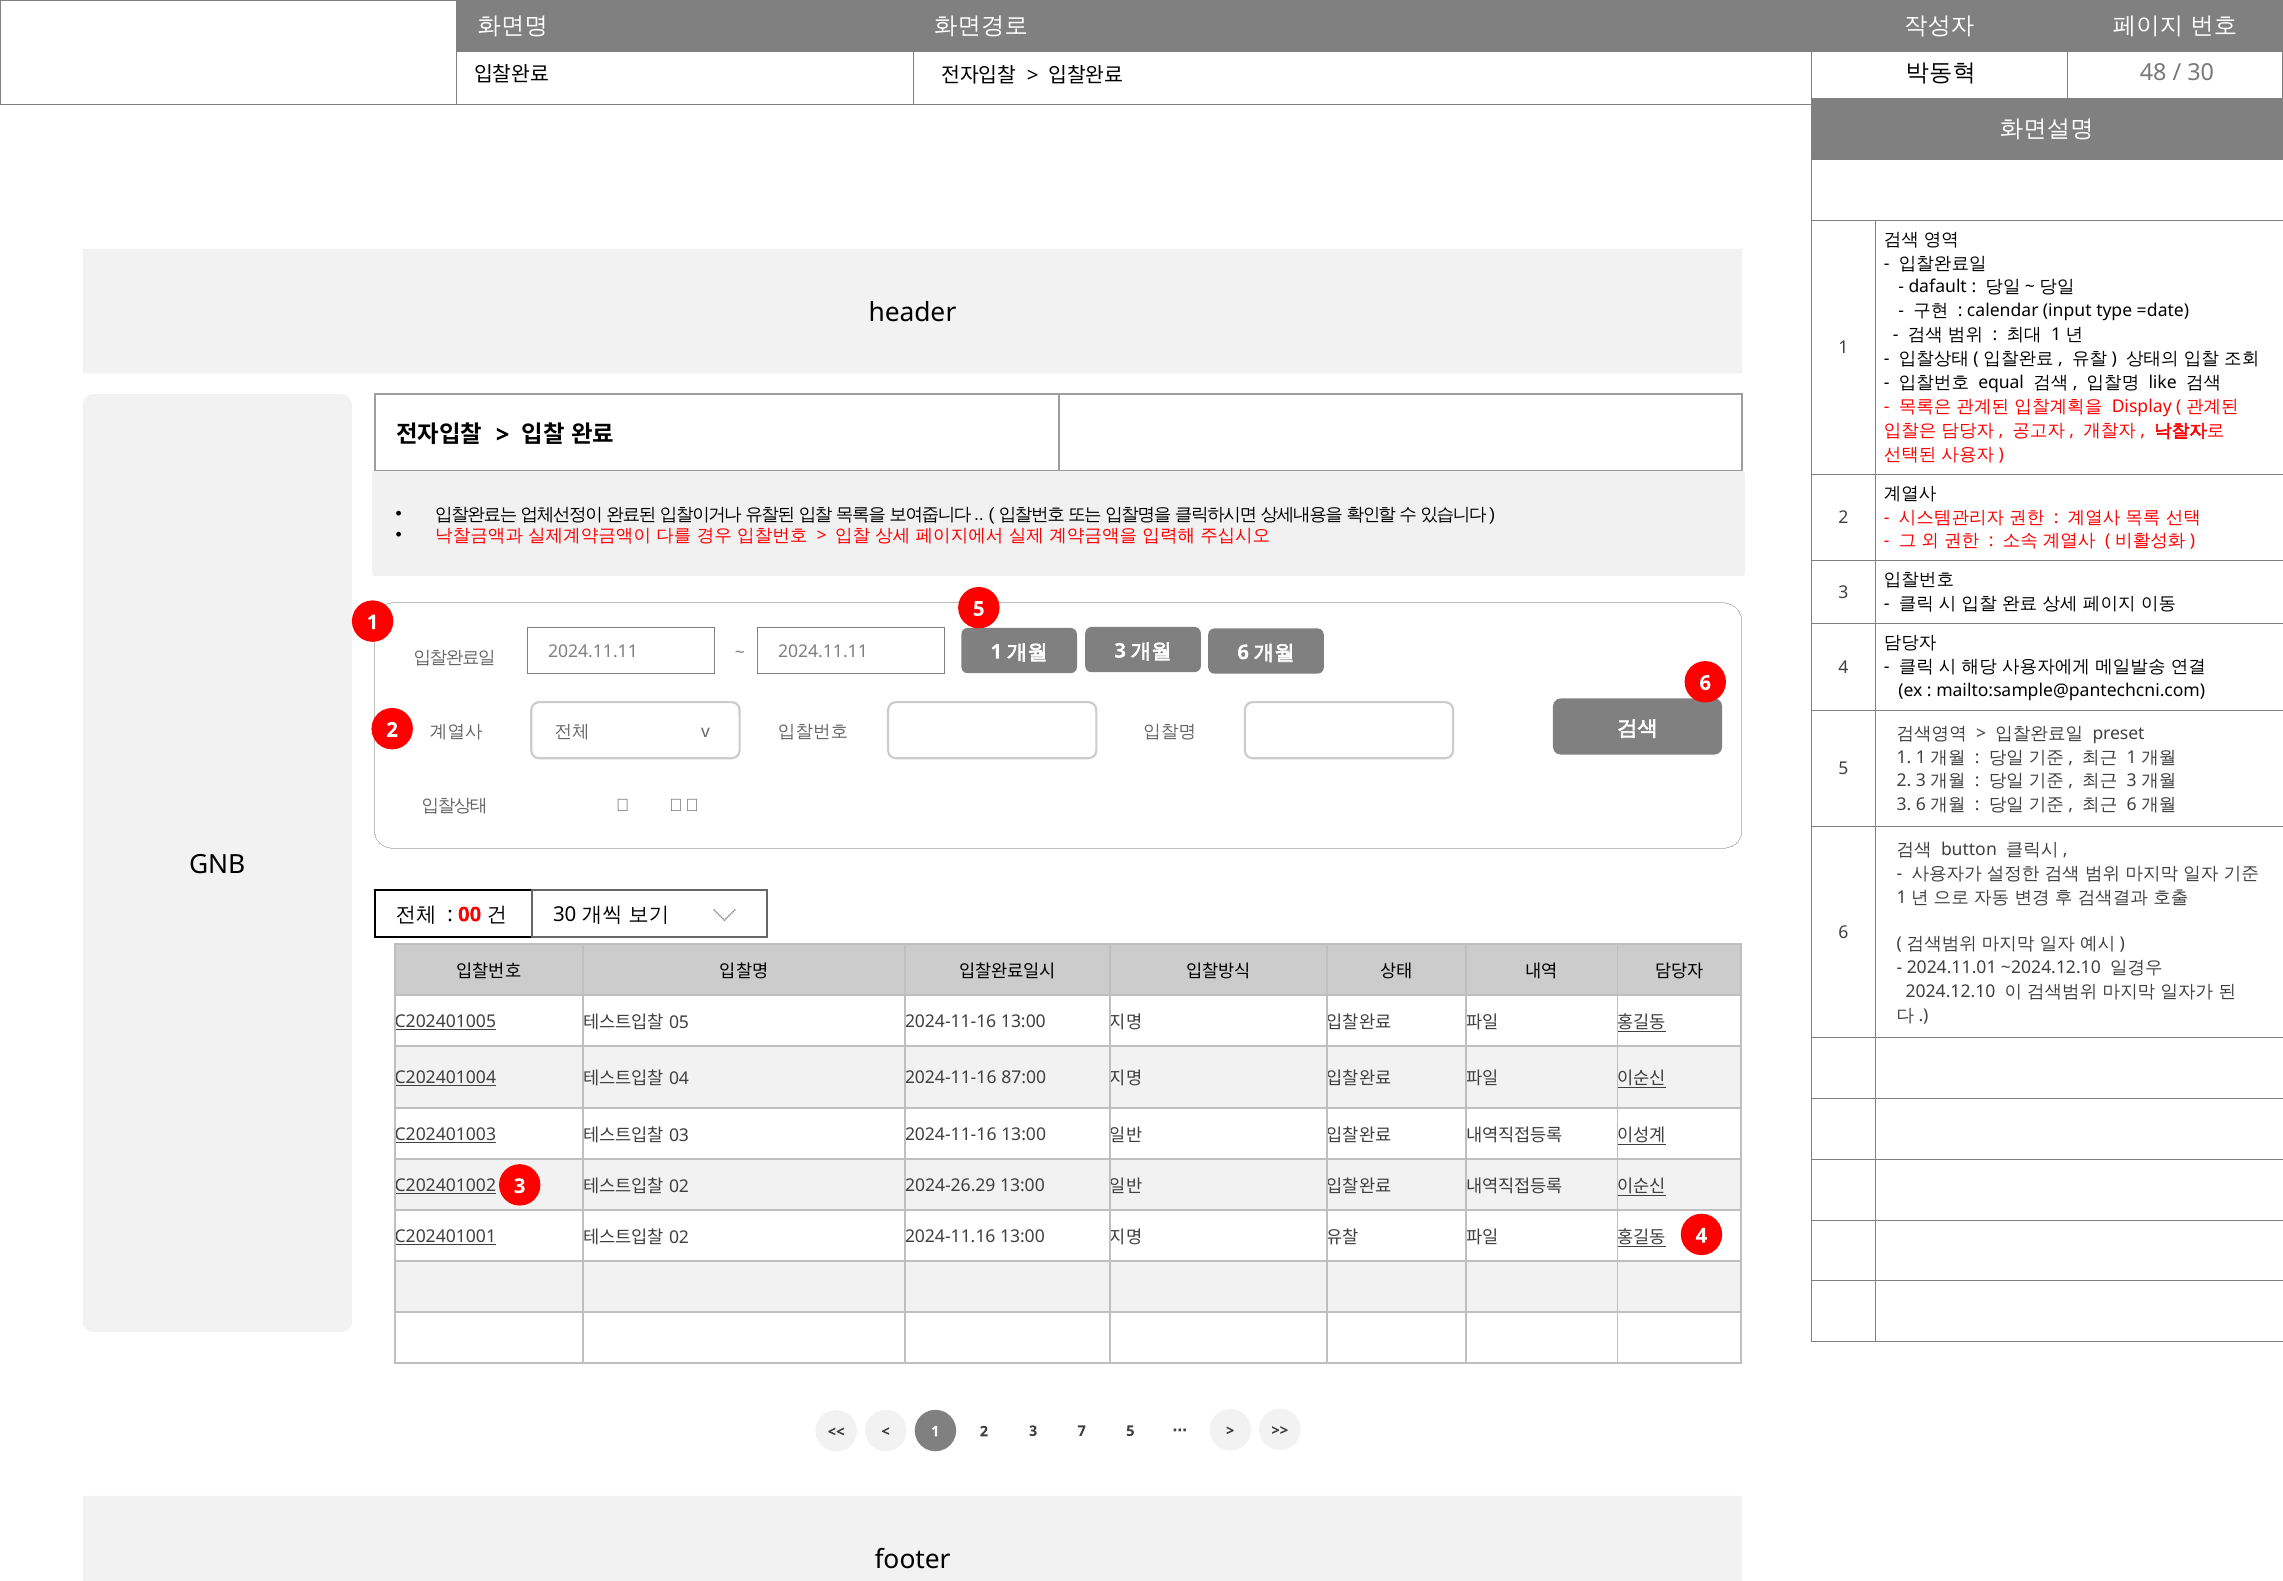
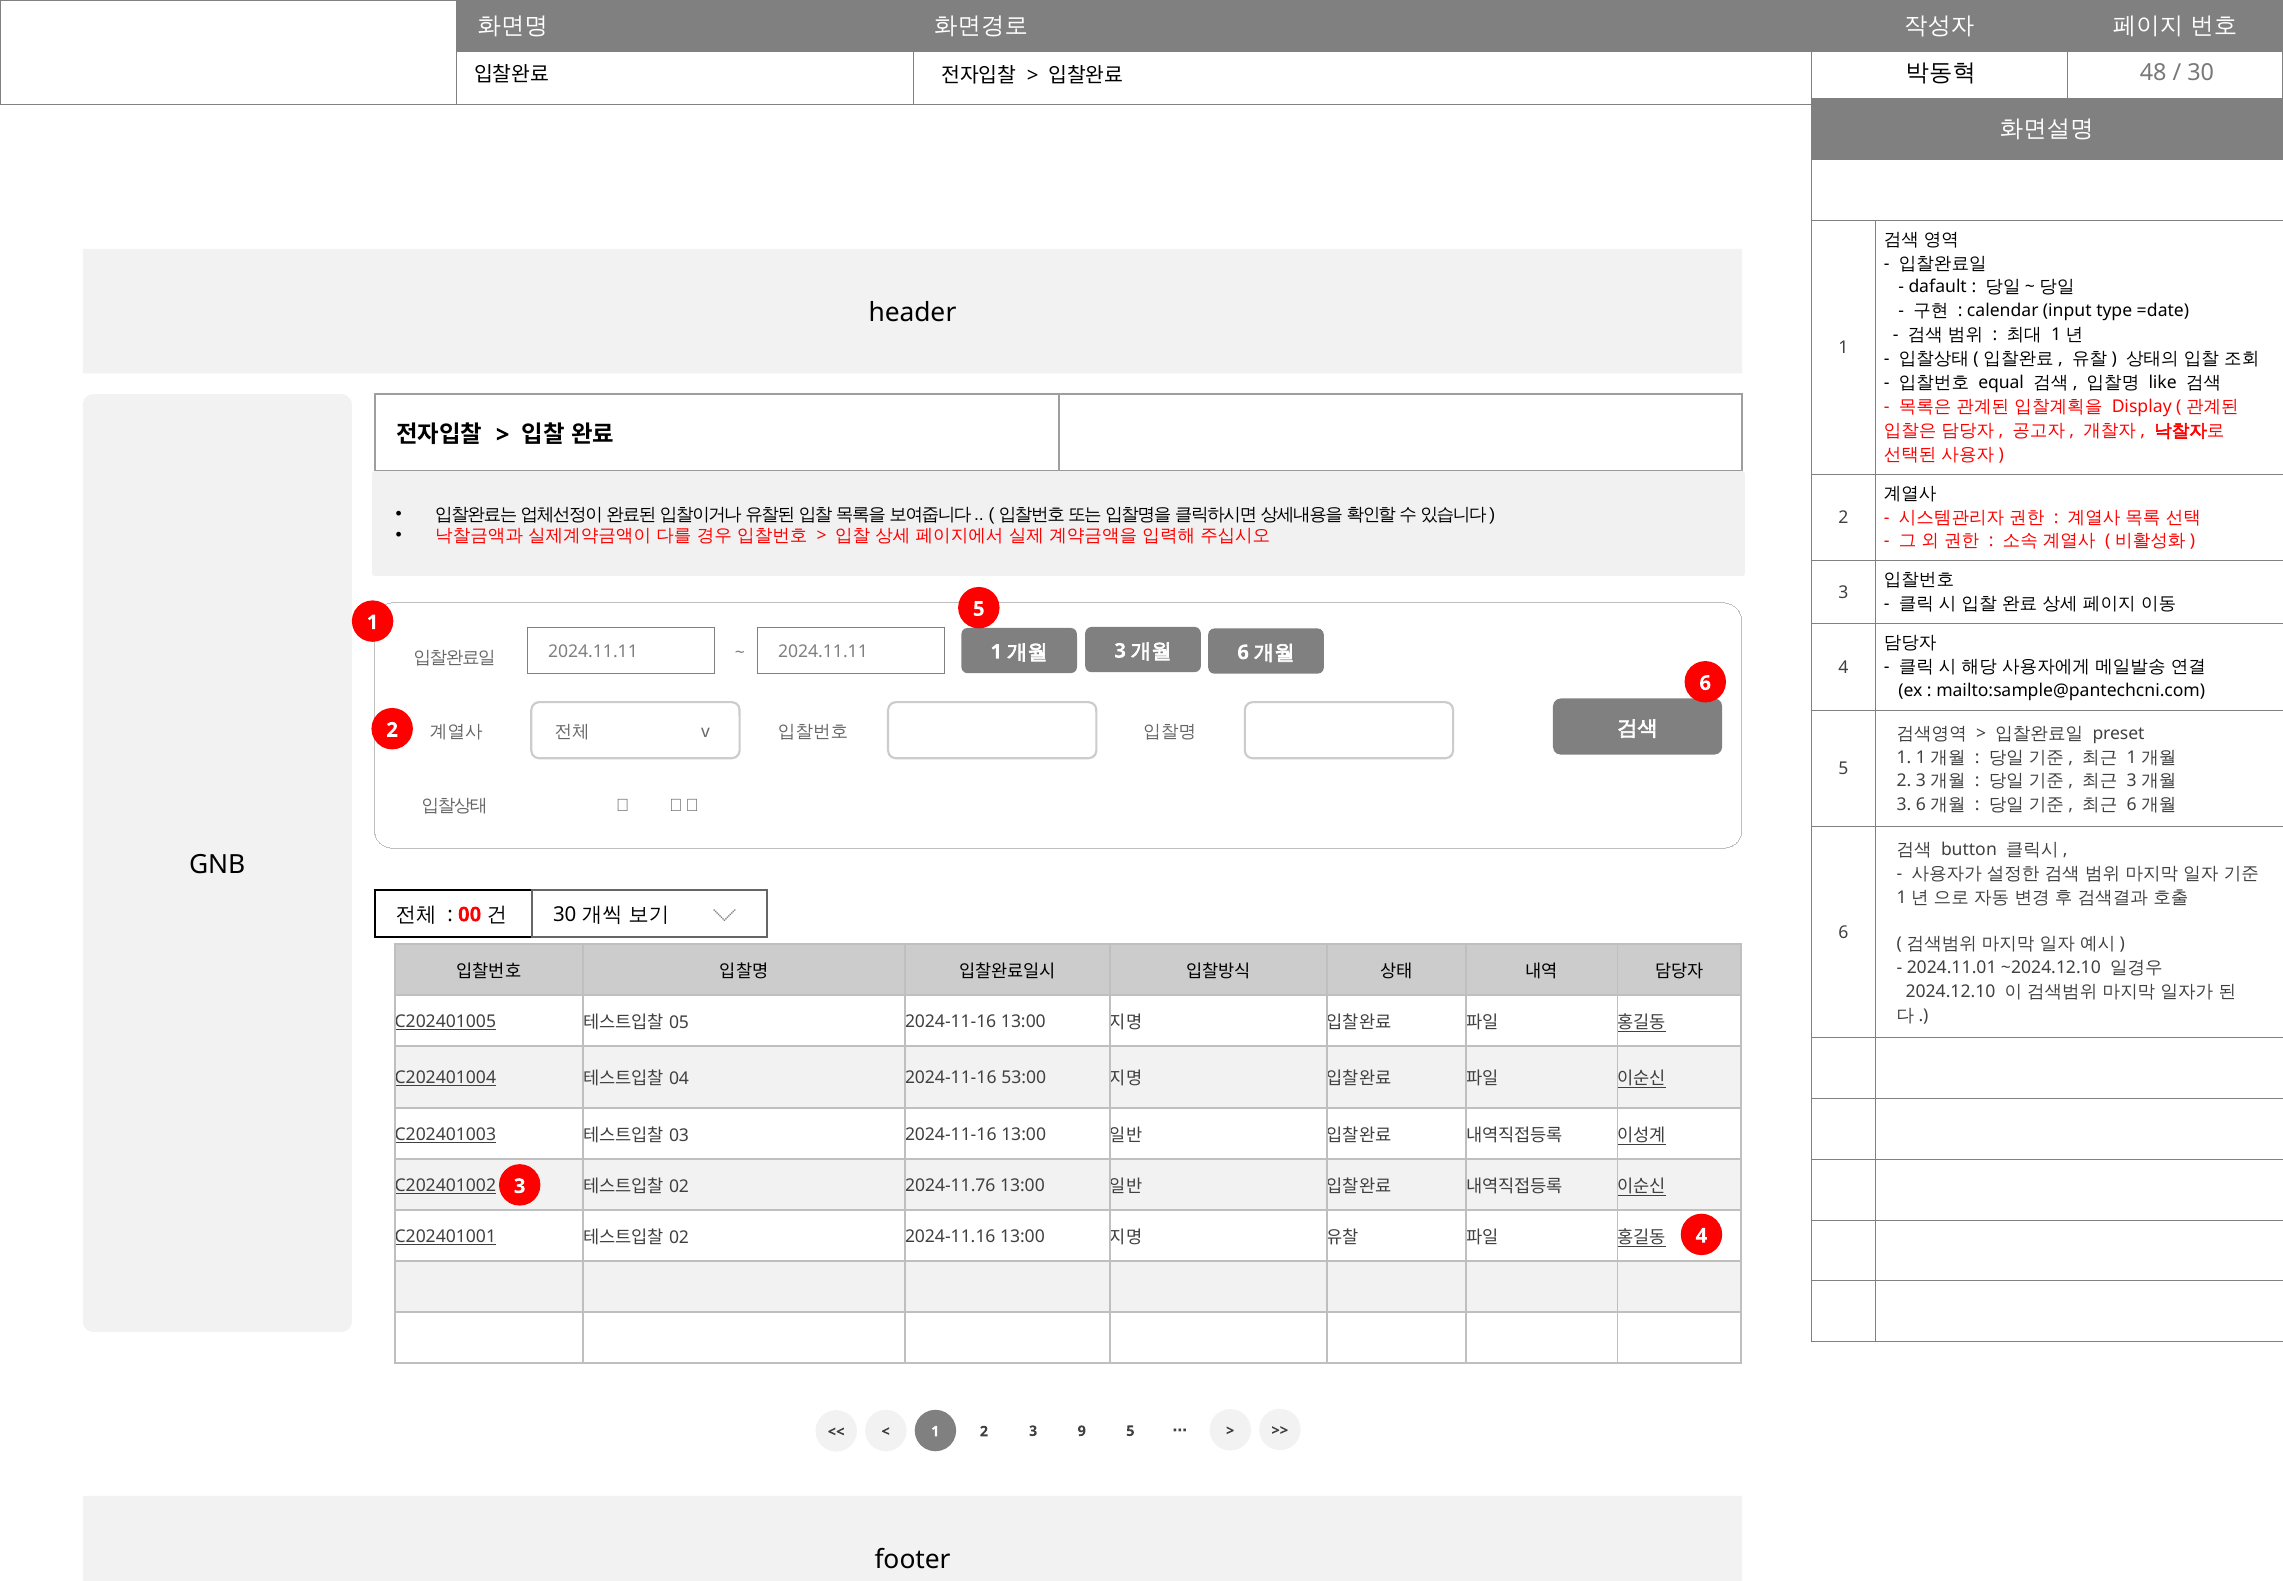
87:00: 87:00 -> 53:00
2024-26.29: 2024-26.29 -> 2024-11.76
7: 7 -> 9
